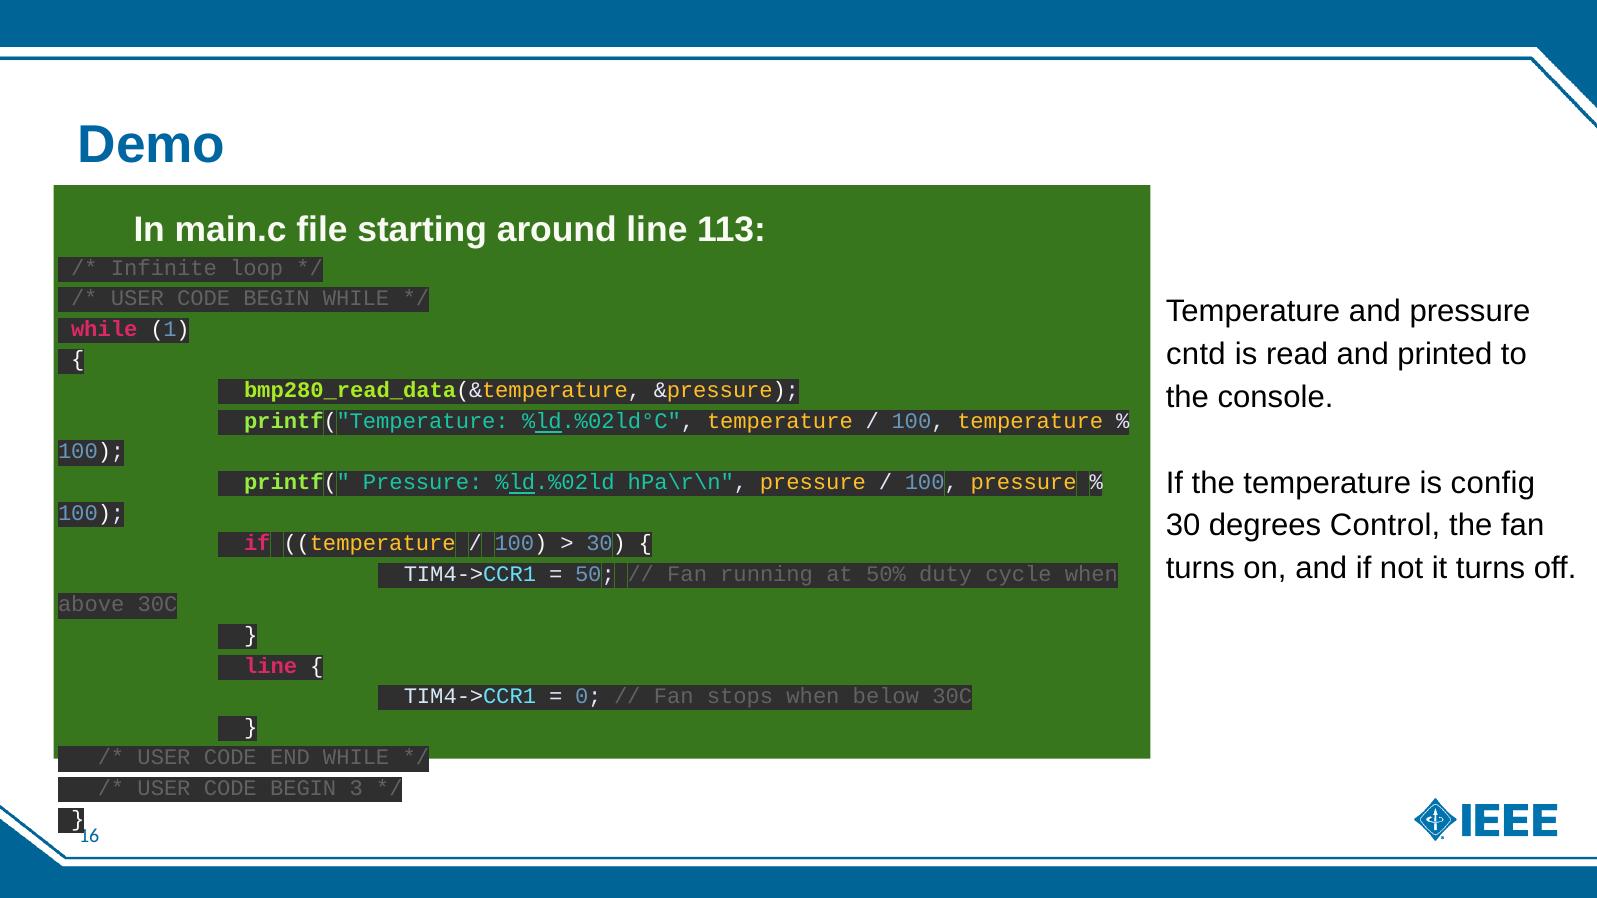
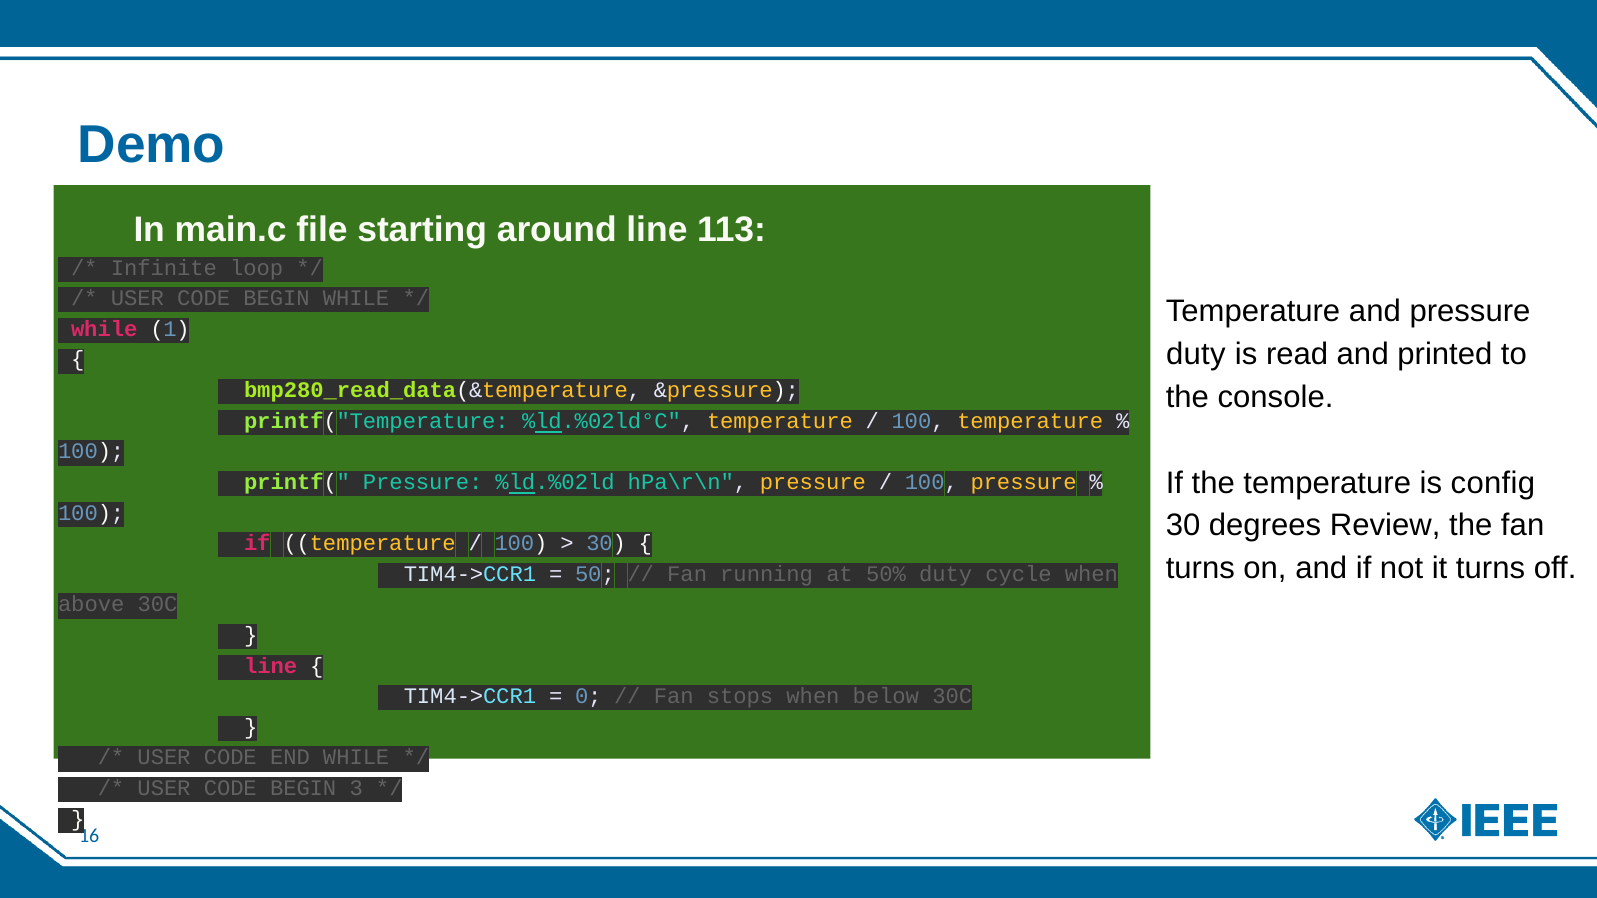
cntd at (1196, 355): cntd -> duty
Control: Control -> Review
